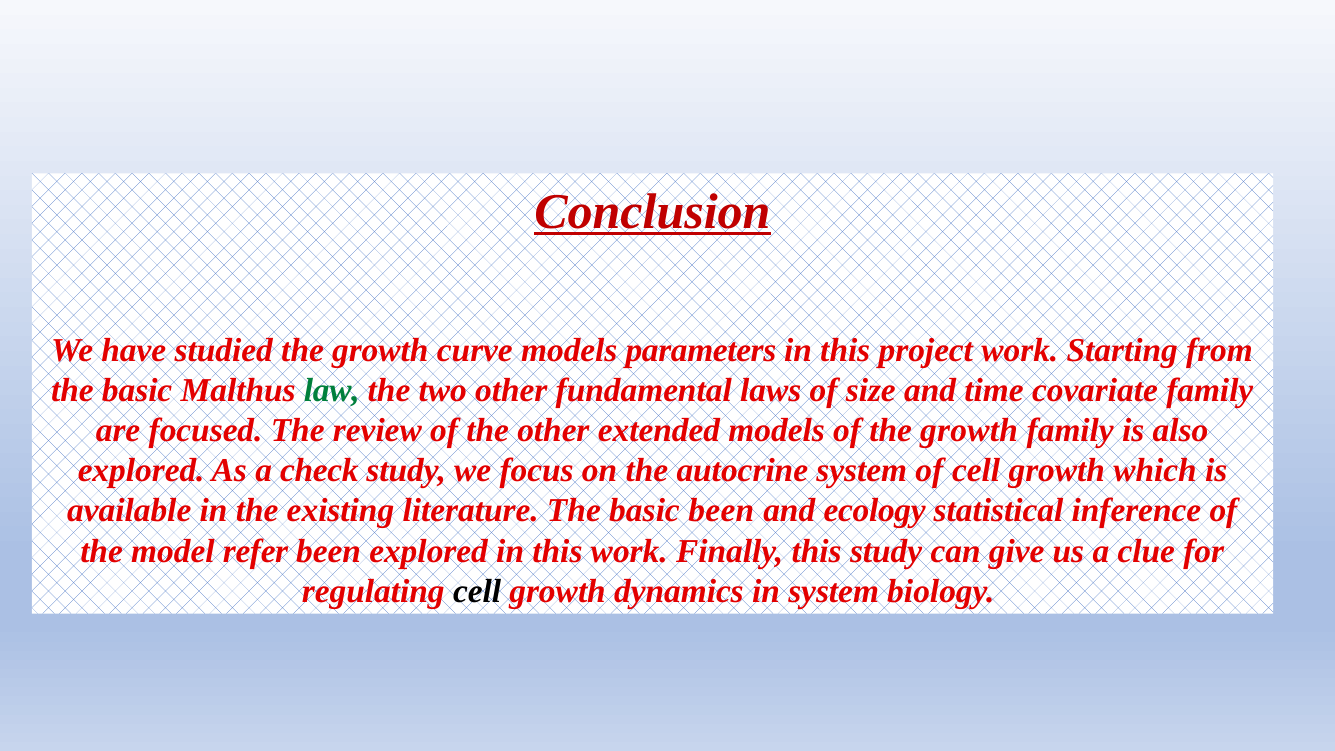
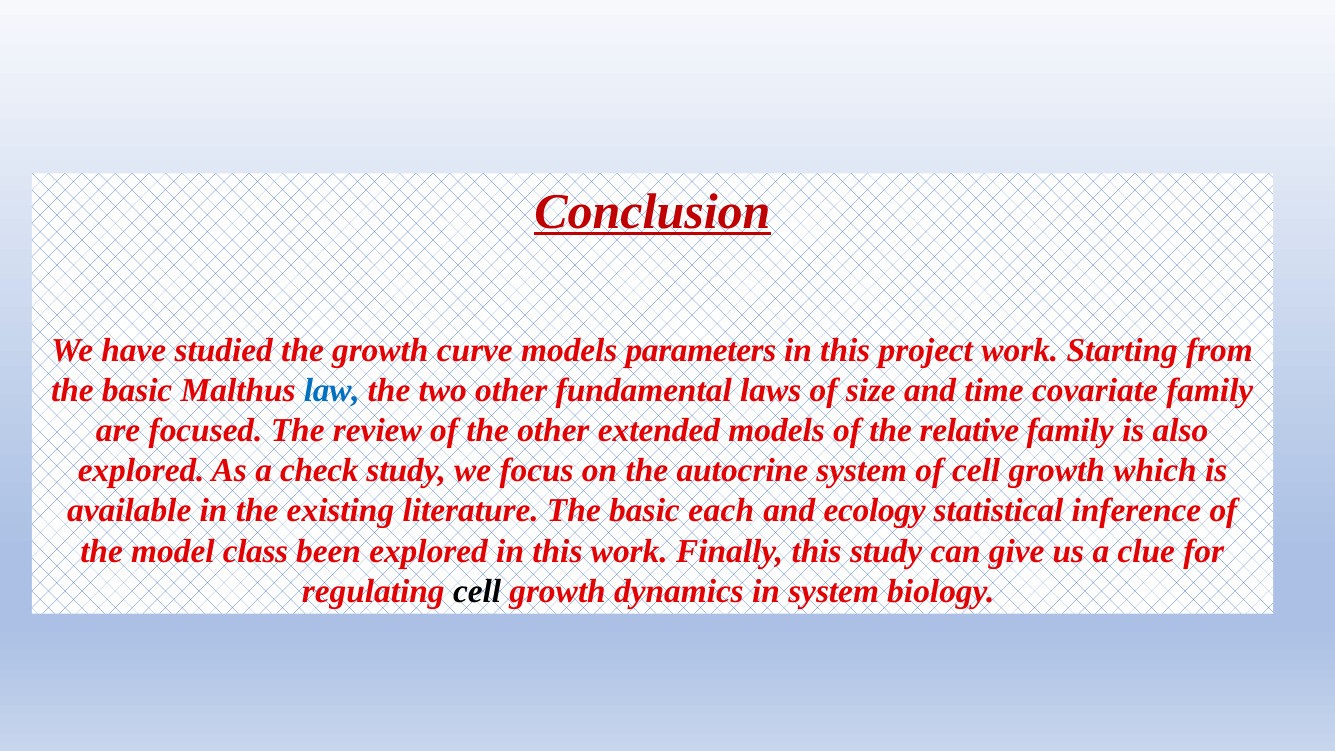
law colour: green -> blue
of the growth: growth -> relative
basic been: been -> each
refer: refer -> class
